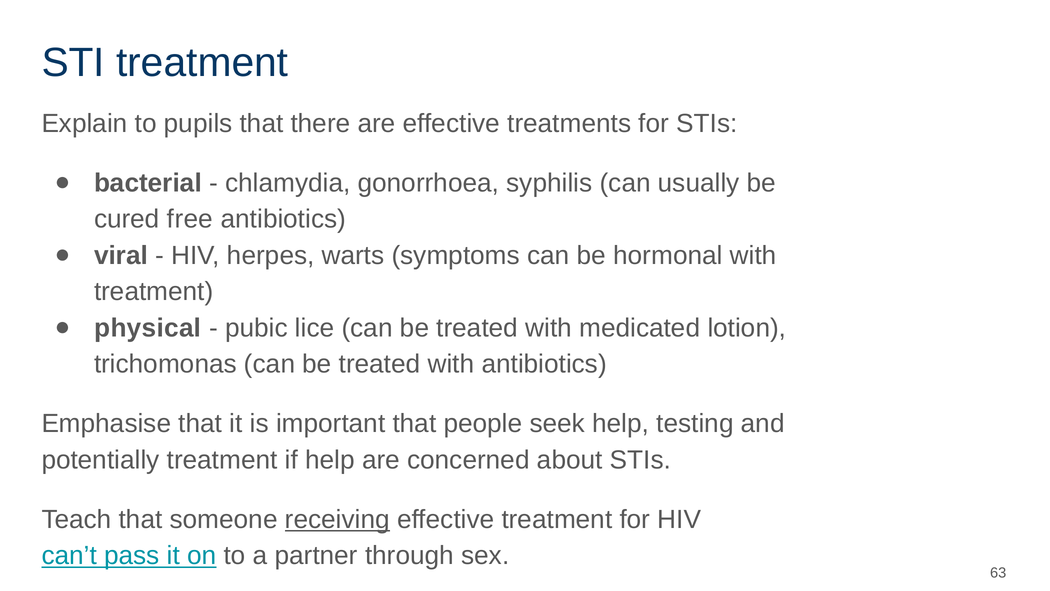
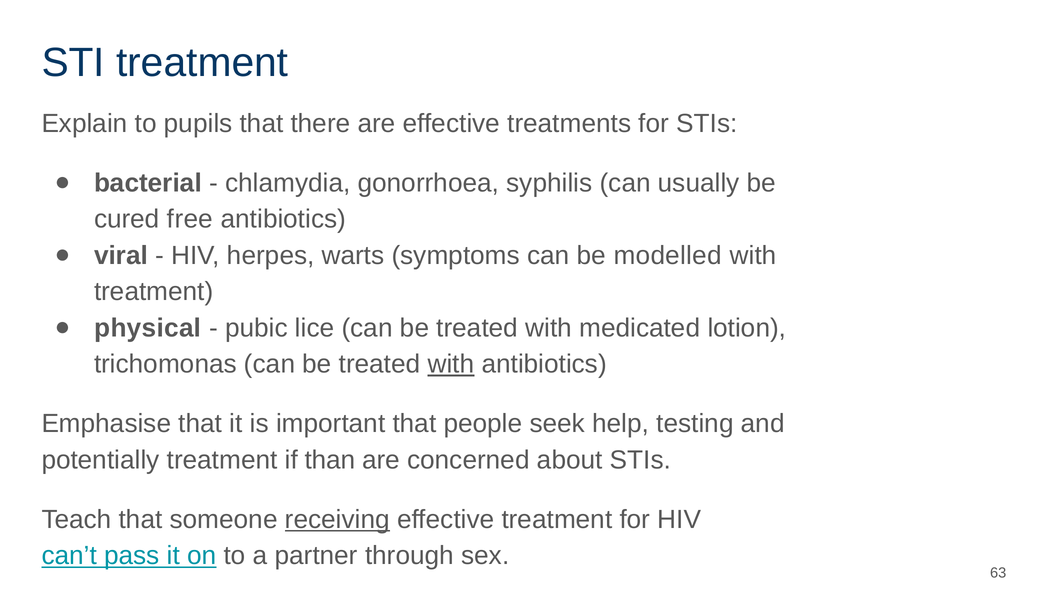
hormonal: hormonal -> modelled
with at (451, 364) underline: none -> present
if help: help -> than
